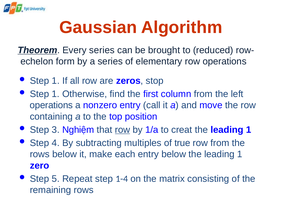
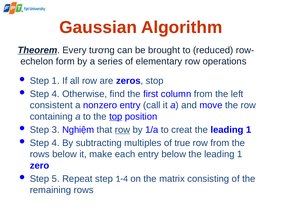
Every series: series -> tương
1 at (56, 94): 1 -> 4
operations at (51, 105): operations -> consistent
top underline: none -> present
